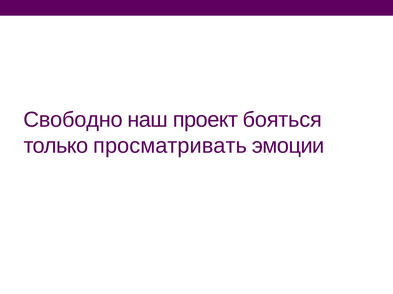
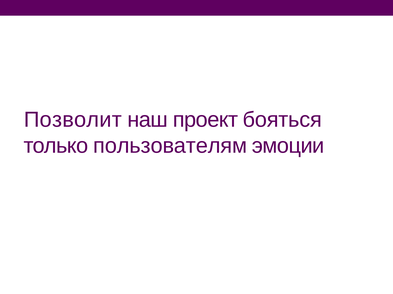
Свободно: Свободно -> Позволит
просматривать: просматривать -> пользователям
